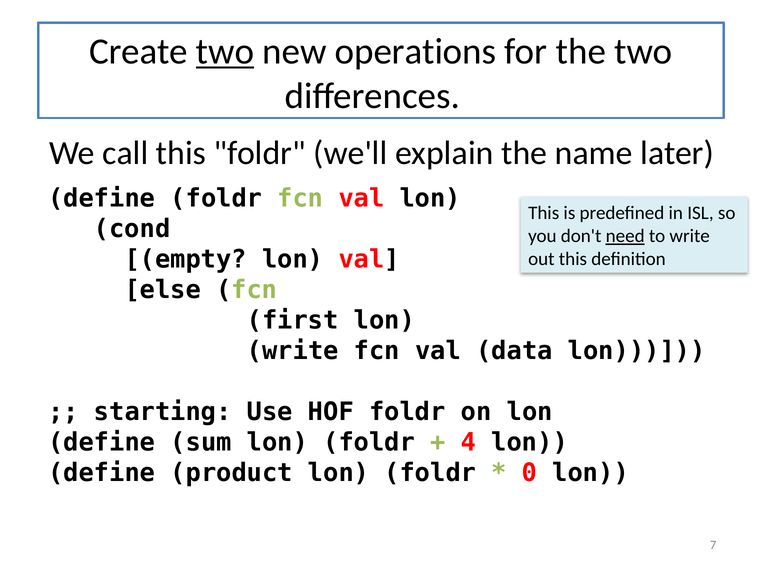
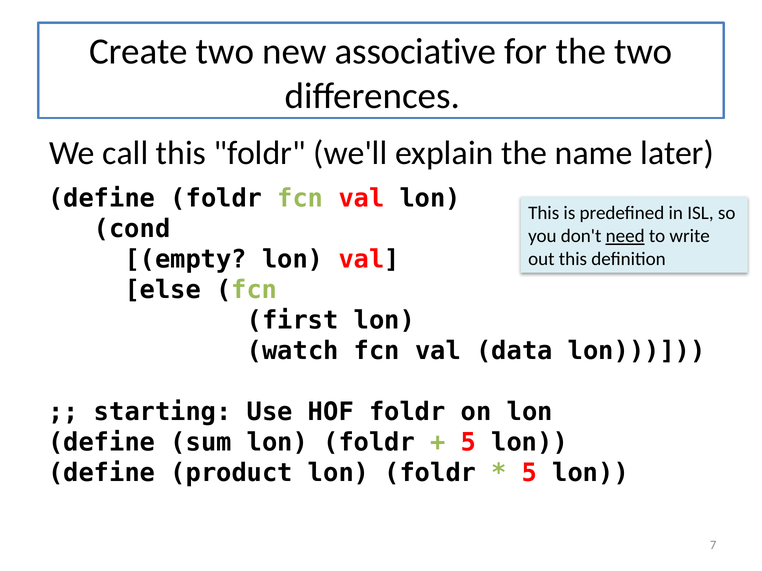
two at (225, 51) underline: present -> none
operations: operations -> associative
write at (293, 351): write -> watch
4 at (469, 443): 4 -> 5
0 at (530, 473): 0 -> 5
